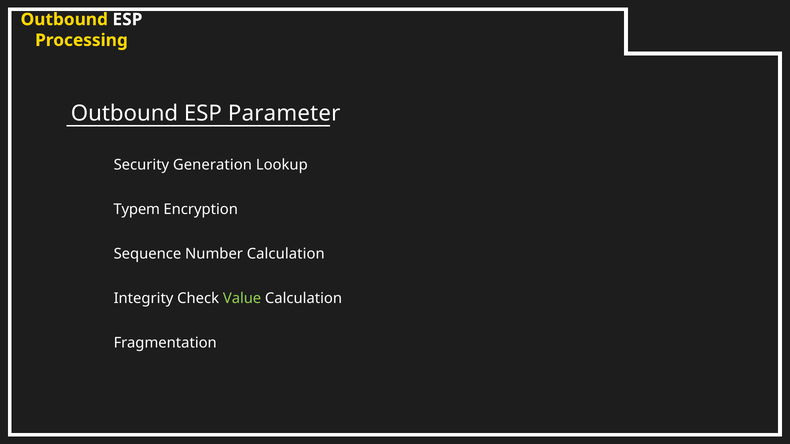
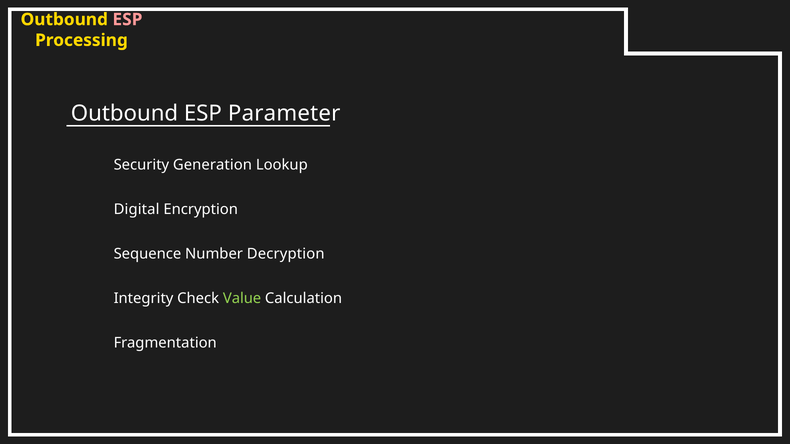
ESP at (127, 20) colour: white -> pink
Typem: Typem -> Digital
Number Calculation: Calculation -> Decryption
